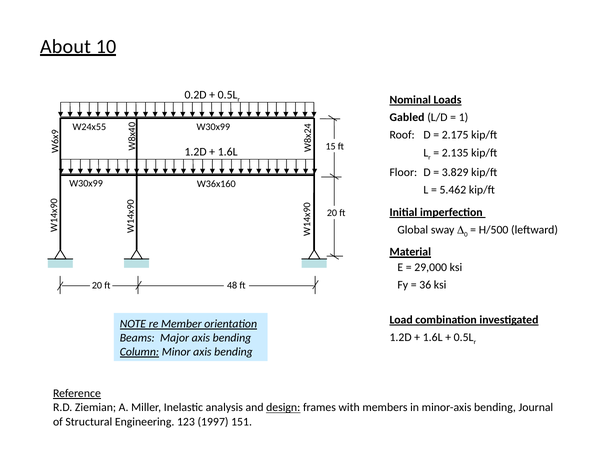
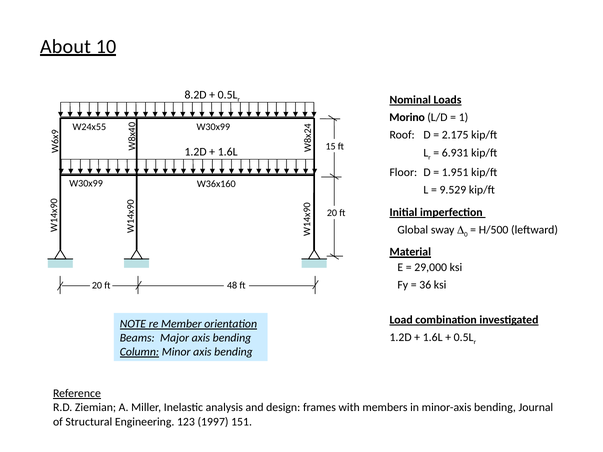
0.2D: 0.2D -> 8.2D
Gabled: Gabled -> Morino
2.135: 2.135 -> 6.931
3.829: 3.829 -> 1.951
5.462: 5.462 -> 9.529
design underline: present -> none
